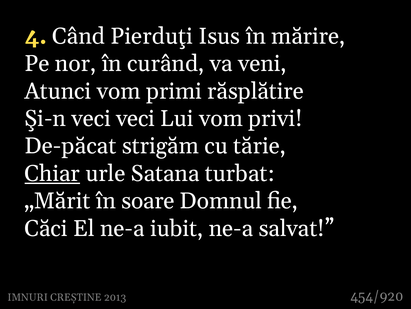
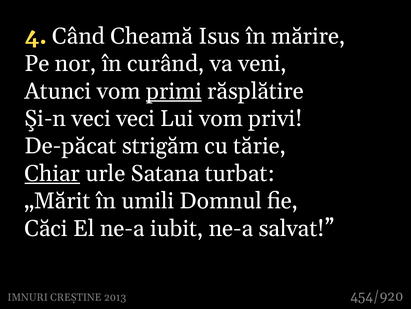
Pierduţi: Pierduţi -> Cheamă
primi underline: none -> present
soare: soare -> umili
